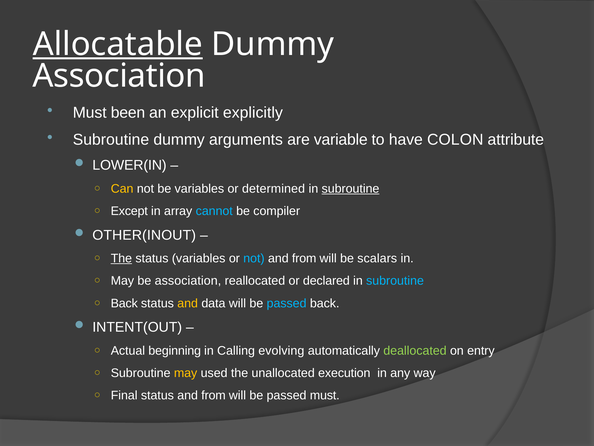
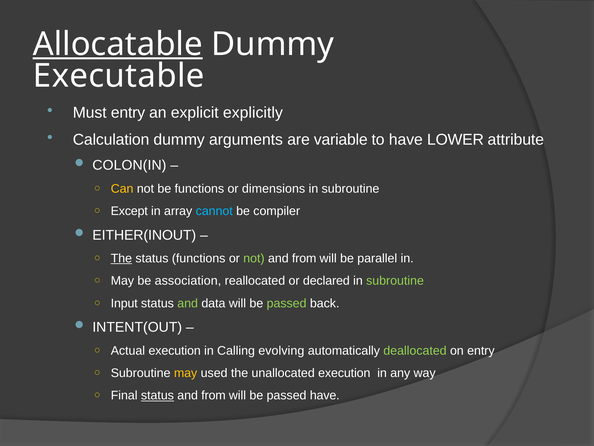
Association at (119, 76): Association -> Executable
Must been: been -> entry
Subroutine at (111, 139): Subroutine -> Calculation
COLON: COLON -> LOWER
LOWER(IN: LOWER(IN -> COLON(IN
be variables: variables -> functions
determined: determined -> dimensions
subroutine at (350, 188) underline: present -> none
OTHER(INOUT: OTHER(INOUT -> EITHER(INOUT
status variables: variables -> functions
not at (254, 258) colour: light blue -> light green
scalars: scalars -> parallel
subroutine at (395, 281) colour: light blue -> light green
Back at (124, 303): Back -> Input
and at (188, 303) colour: yellow -> light green
passed at (287, 303) colour: light blue -> light green
Actual beginning: beginning -> execution
status at (157, 395) underline: none -> present
passed must: must -> have
